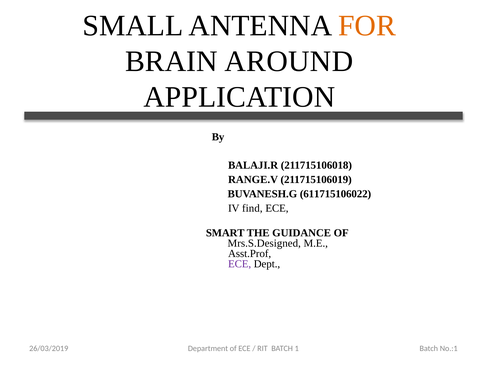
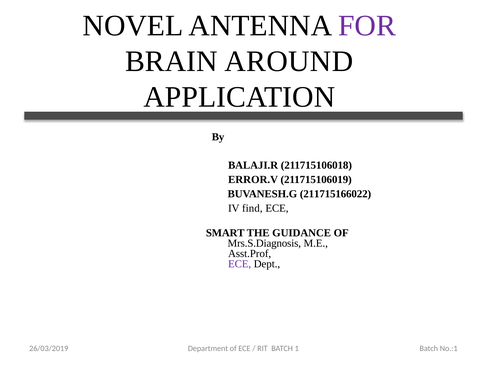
SMALL: SMALL -> NOVEL
FOR colour: orange -> purple
RANGE.V: RANGE.V -> ERROR.V
611715106022: 611715106022 -> 211715166022
Mrs.S.Designed: Mrs.S.Designed -> Mrs.S.Diagnosis
